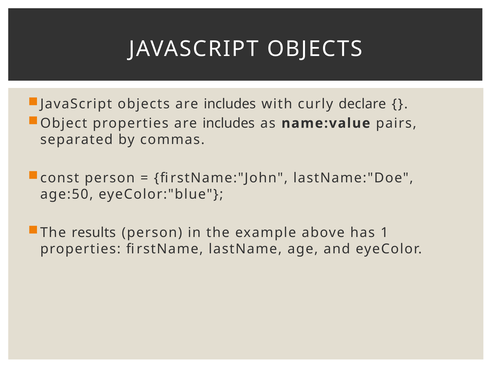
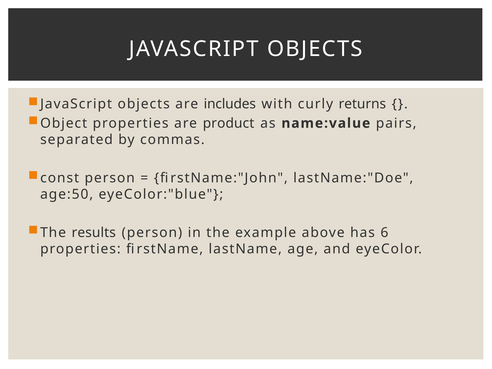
declare: declare -> returns
properties are includes: includes -> product
1: 1 -> 6
